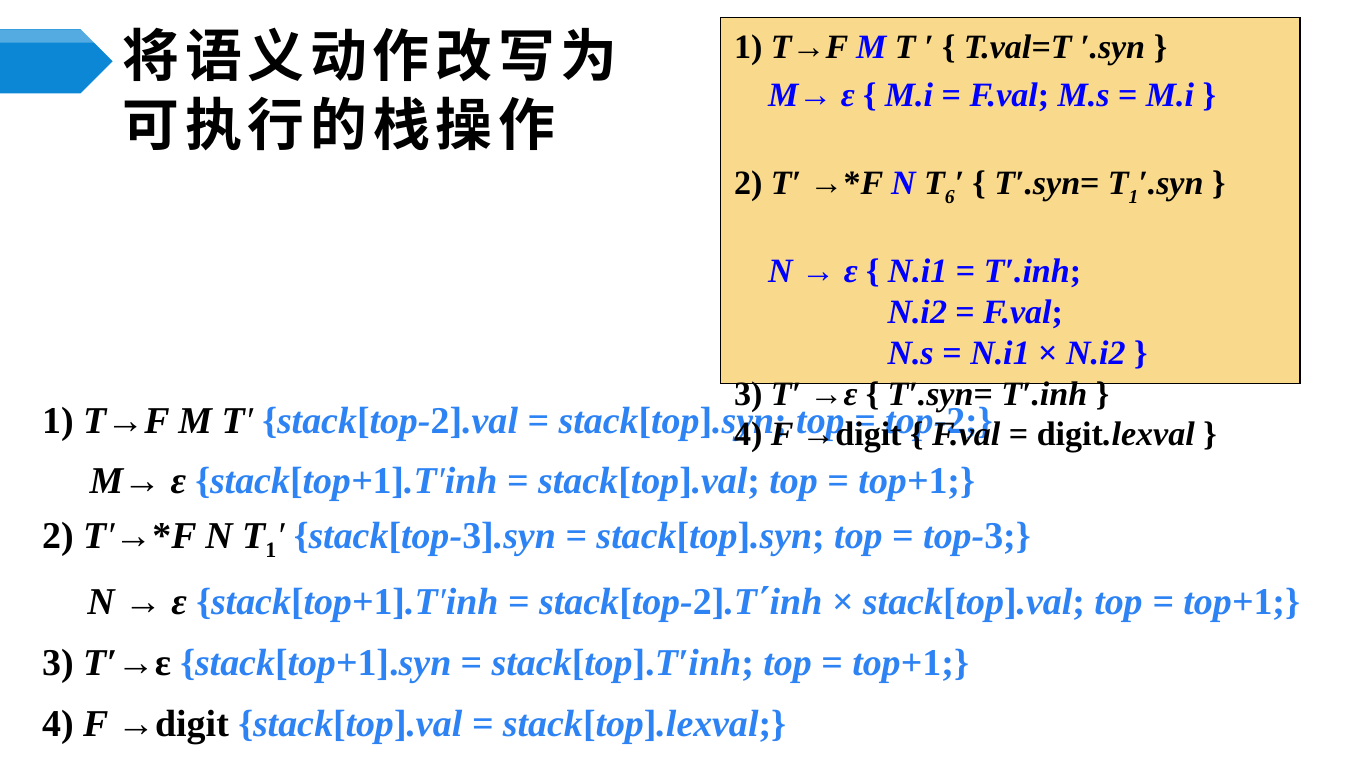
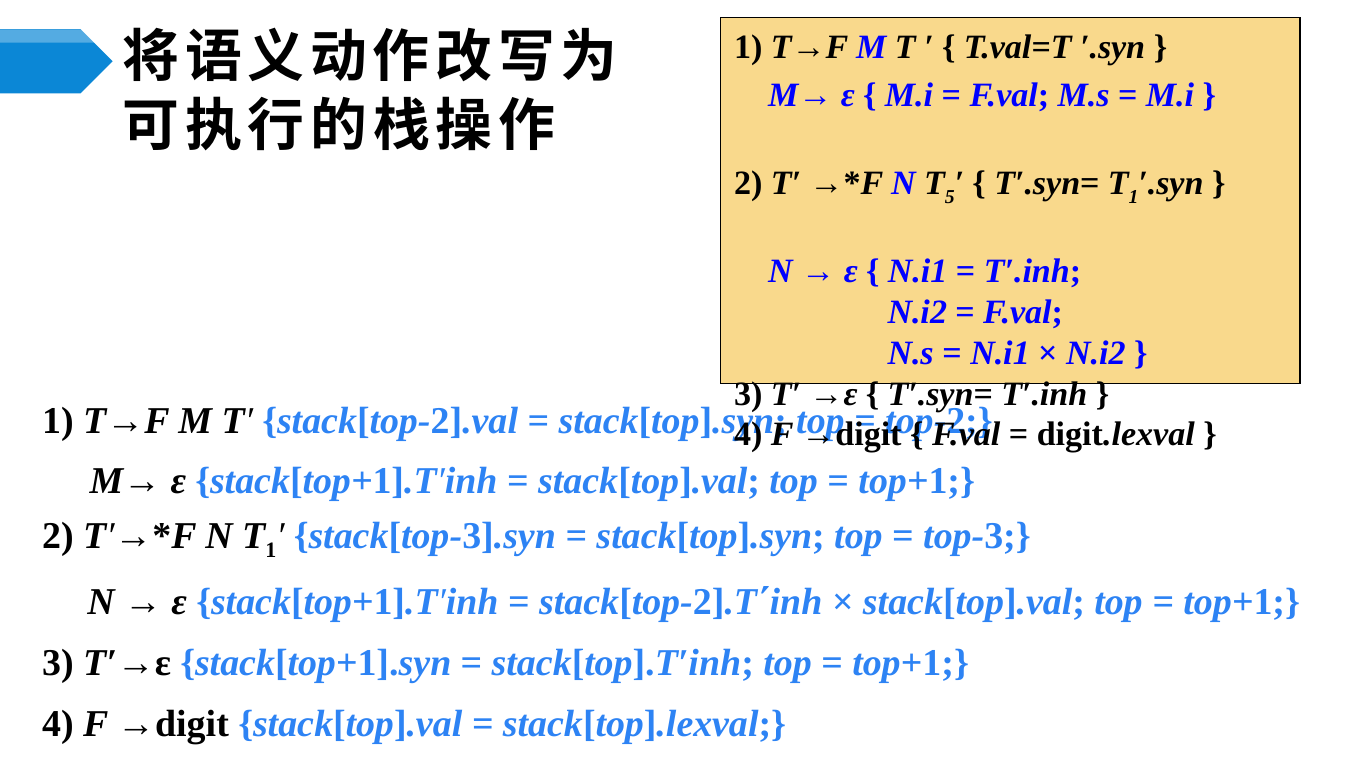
6: 6 -> 5
